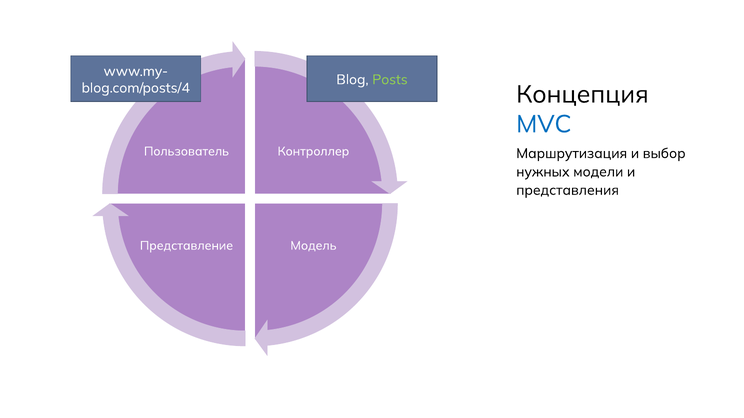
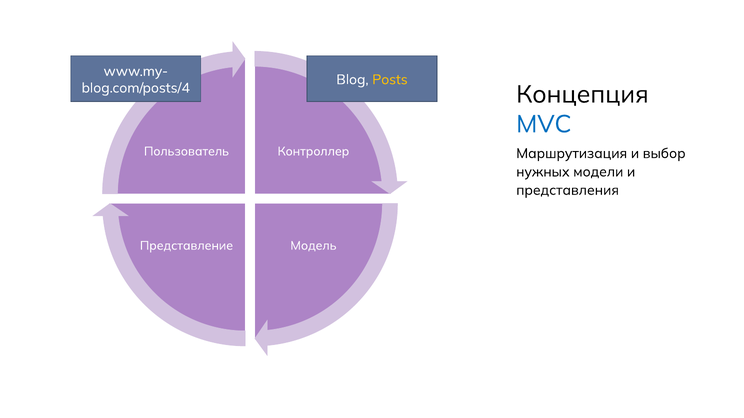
Posts colour: light green -> yellow
